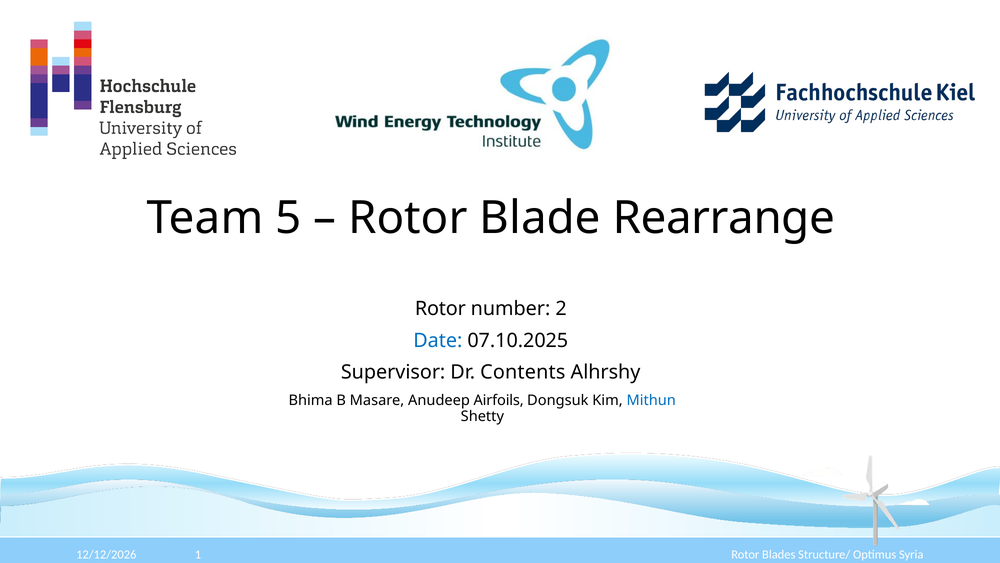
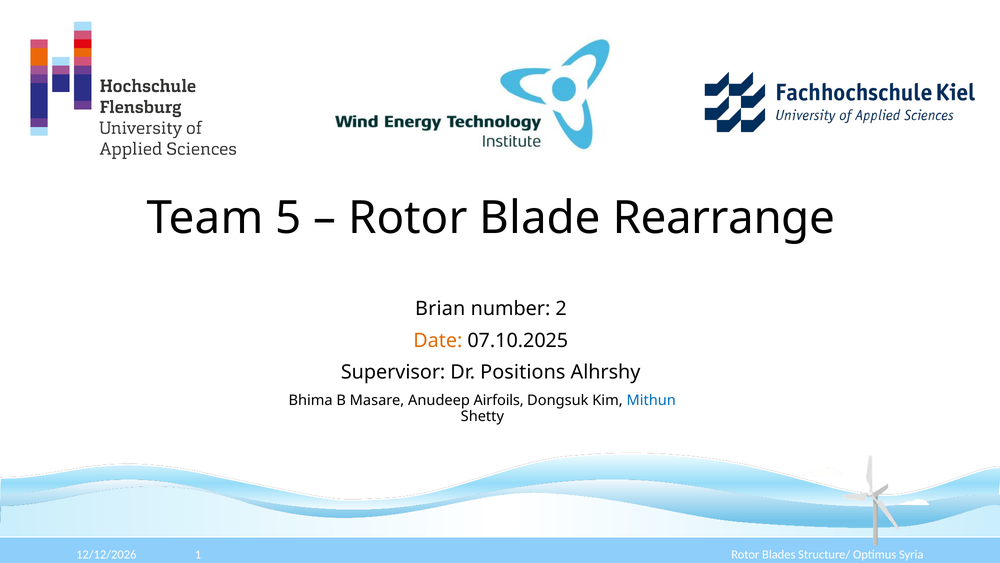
Rotor at (440, 309): Rotor -> Brian
Date colour: blue -> orange
Contents: Contents -> Positions
